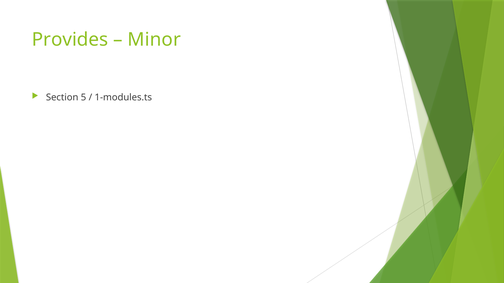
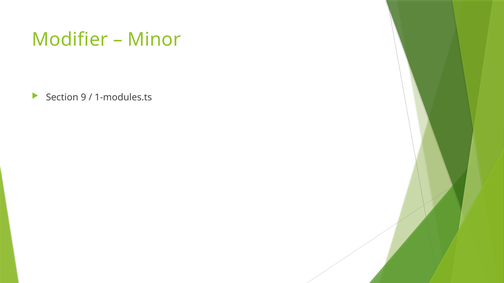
Provides: Provides -> Modifier
5: 5 -> 9
